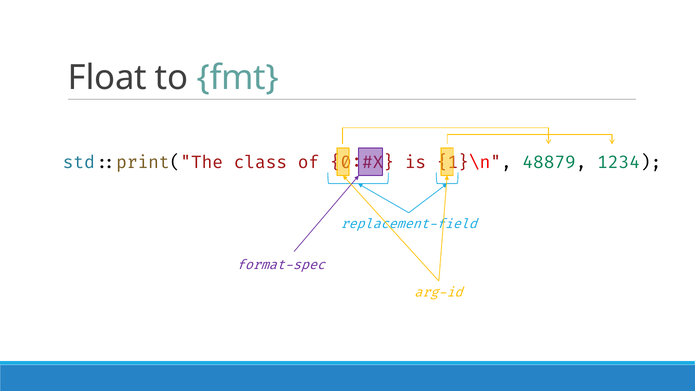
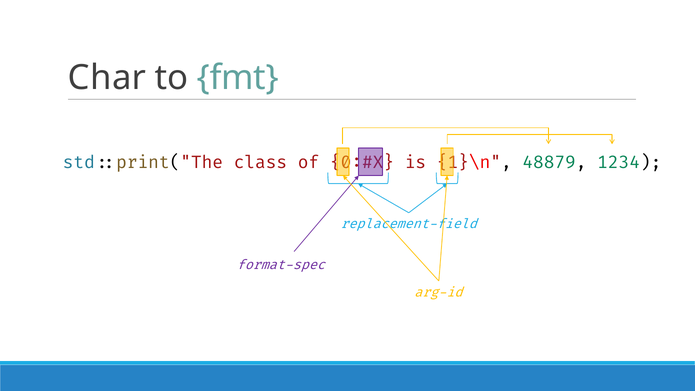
Float: Float -> Char
